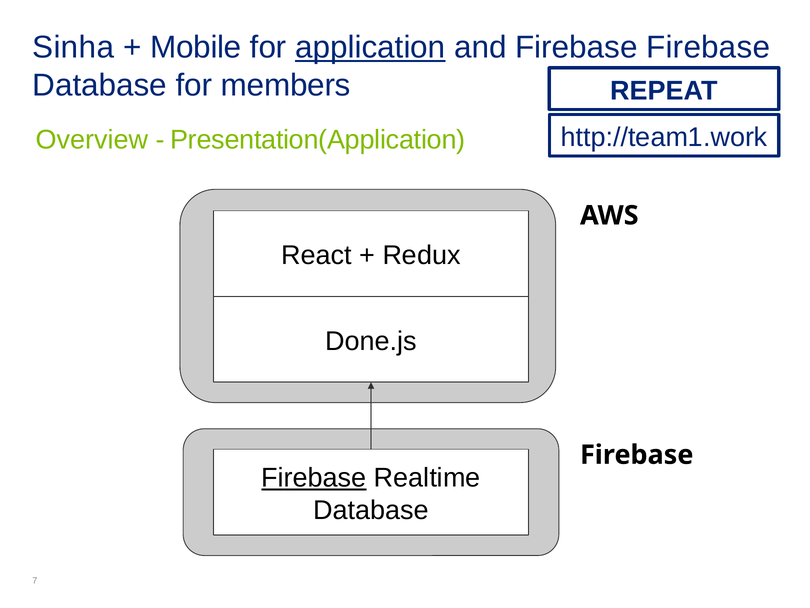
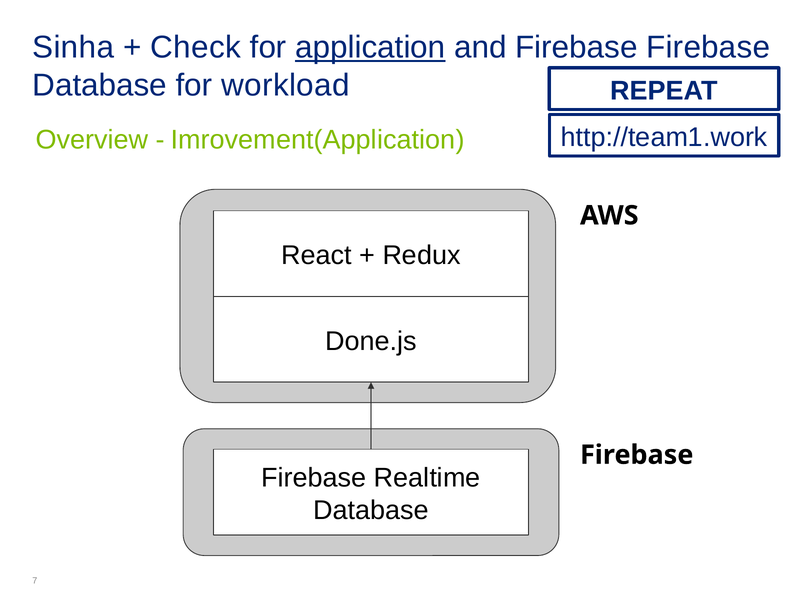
Mobile: Mobile -> Check
members: members -> workload
Presentation(Application: Presentation(Application -> Imrovement(Application
Firebase at (314, 477) underline: present -> none
